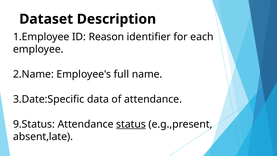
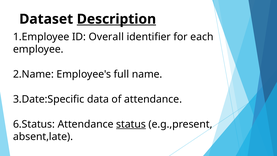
Description underline: none -> present
ID Reason: Reason -> Overall
9.Status: 9.Status -> 6.Status
